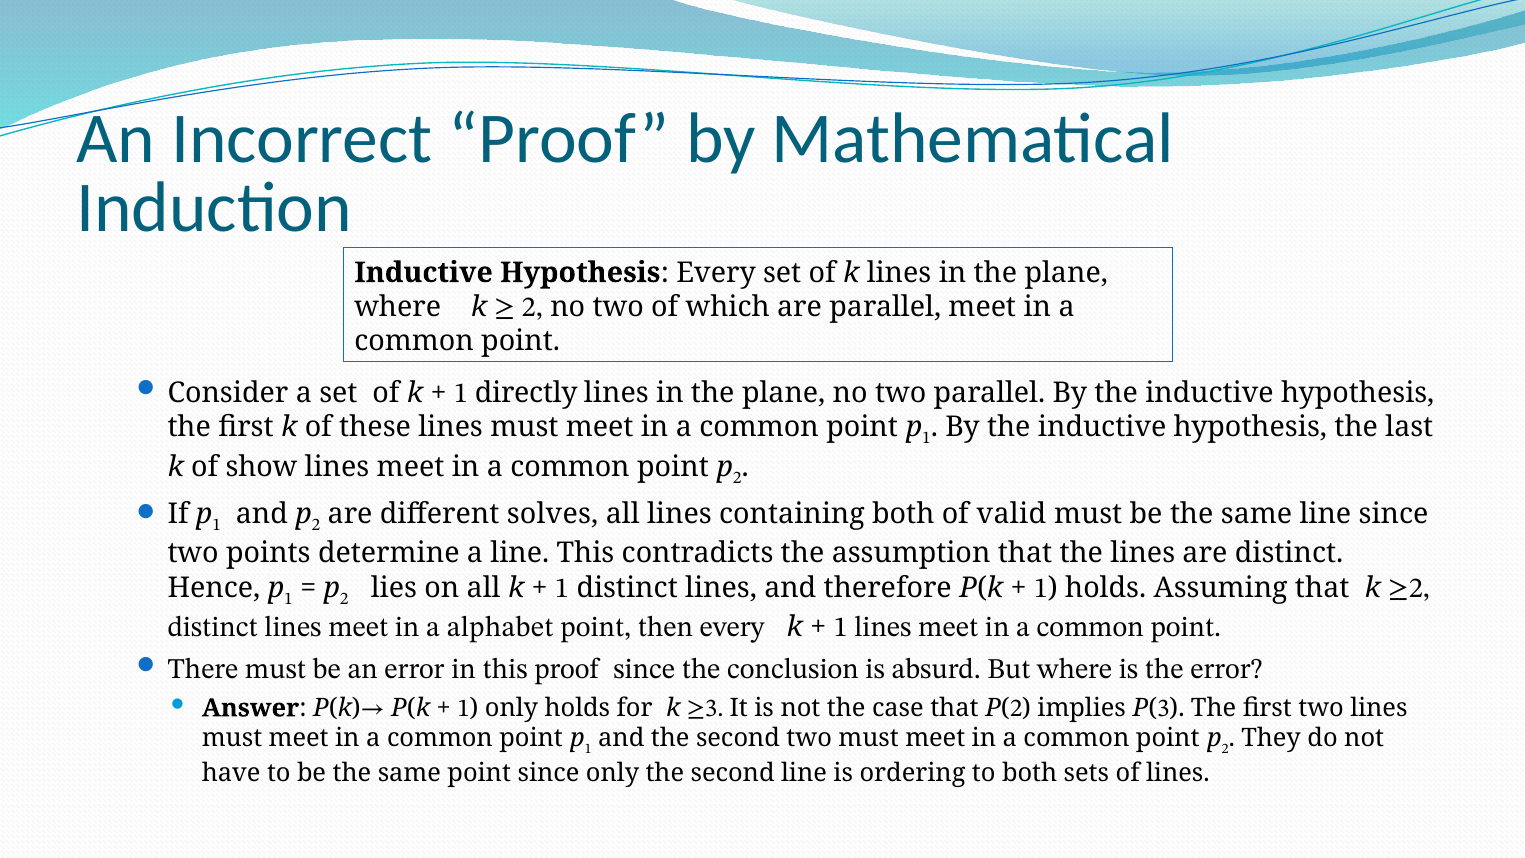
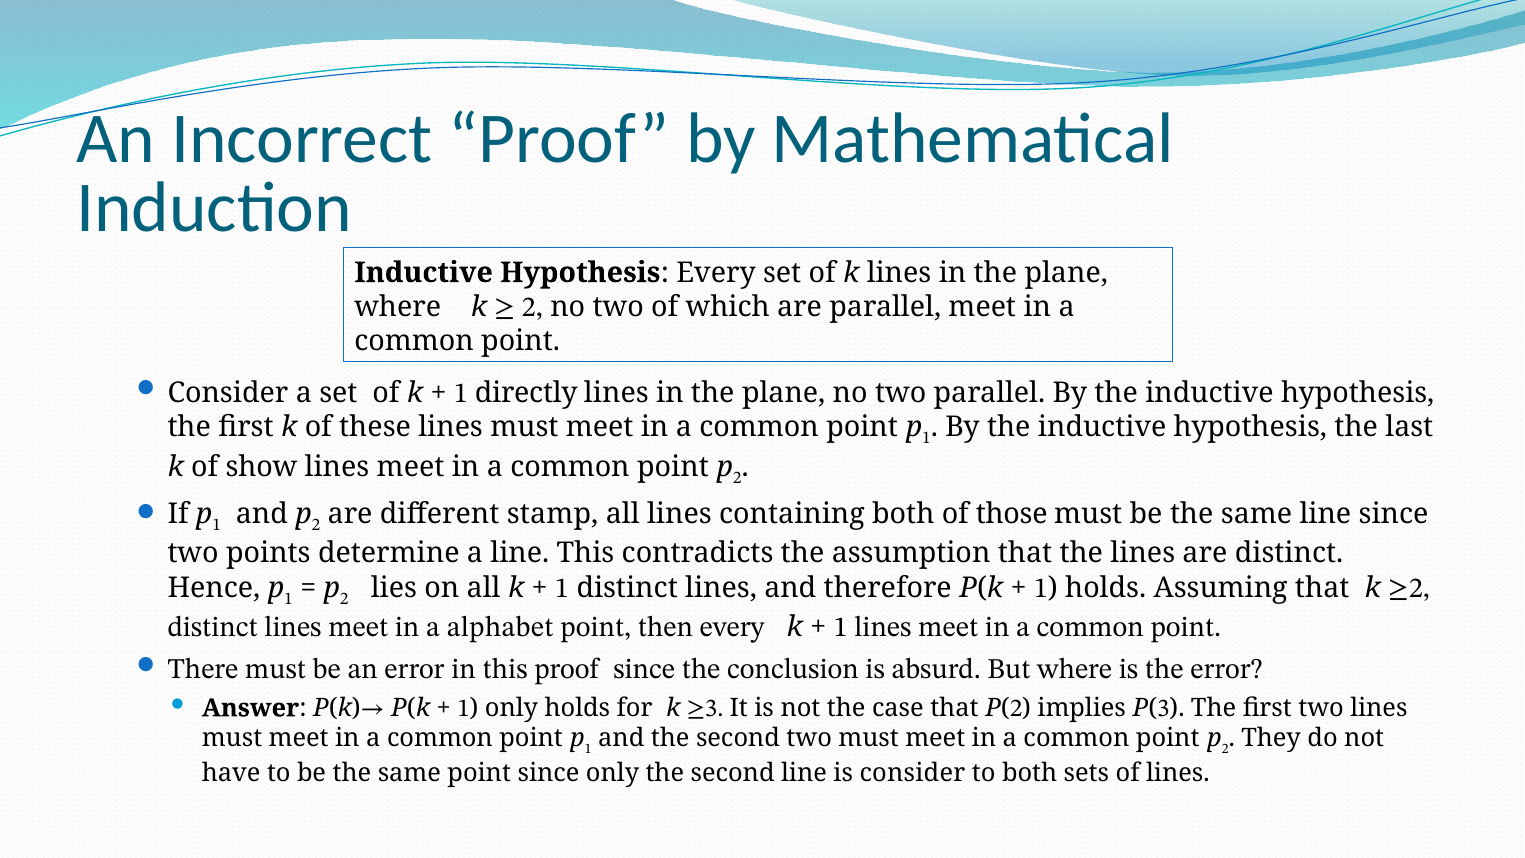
solves: solves -> stamp
valid: valid -> those
is ordering: ordering -> consider
